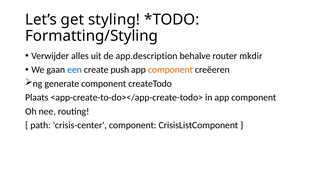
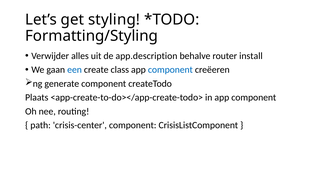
mkdir: mkdir -> install
push: push -> class
component at (170, 70) colour: orange -> blue
